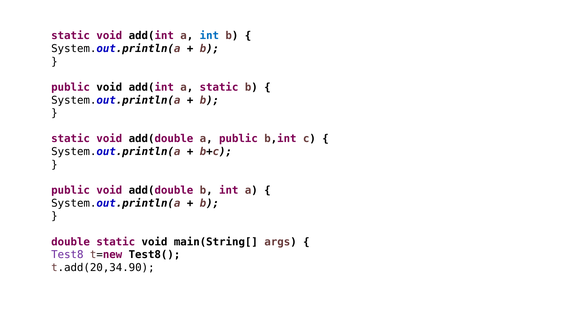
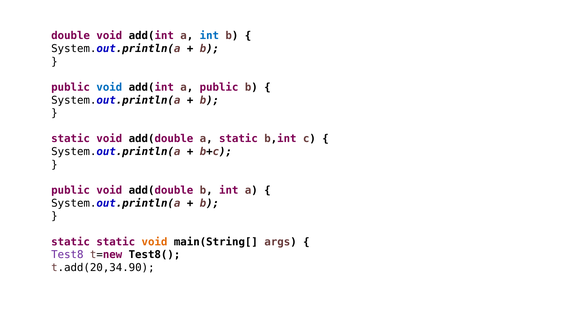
static at (71, 36): static -> double
void at (109, 87) colour: black -> blue
a static: static -> public
a public: public -> static
double at (71, 242): double -> static
void at (154, 242) colour: black -> orange
